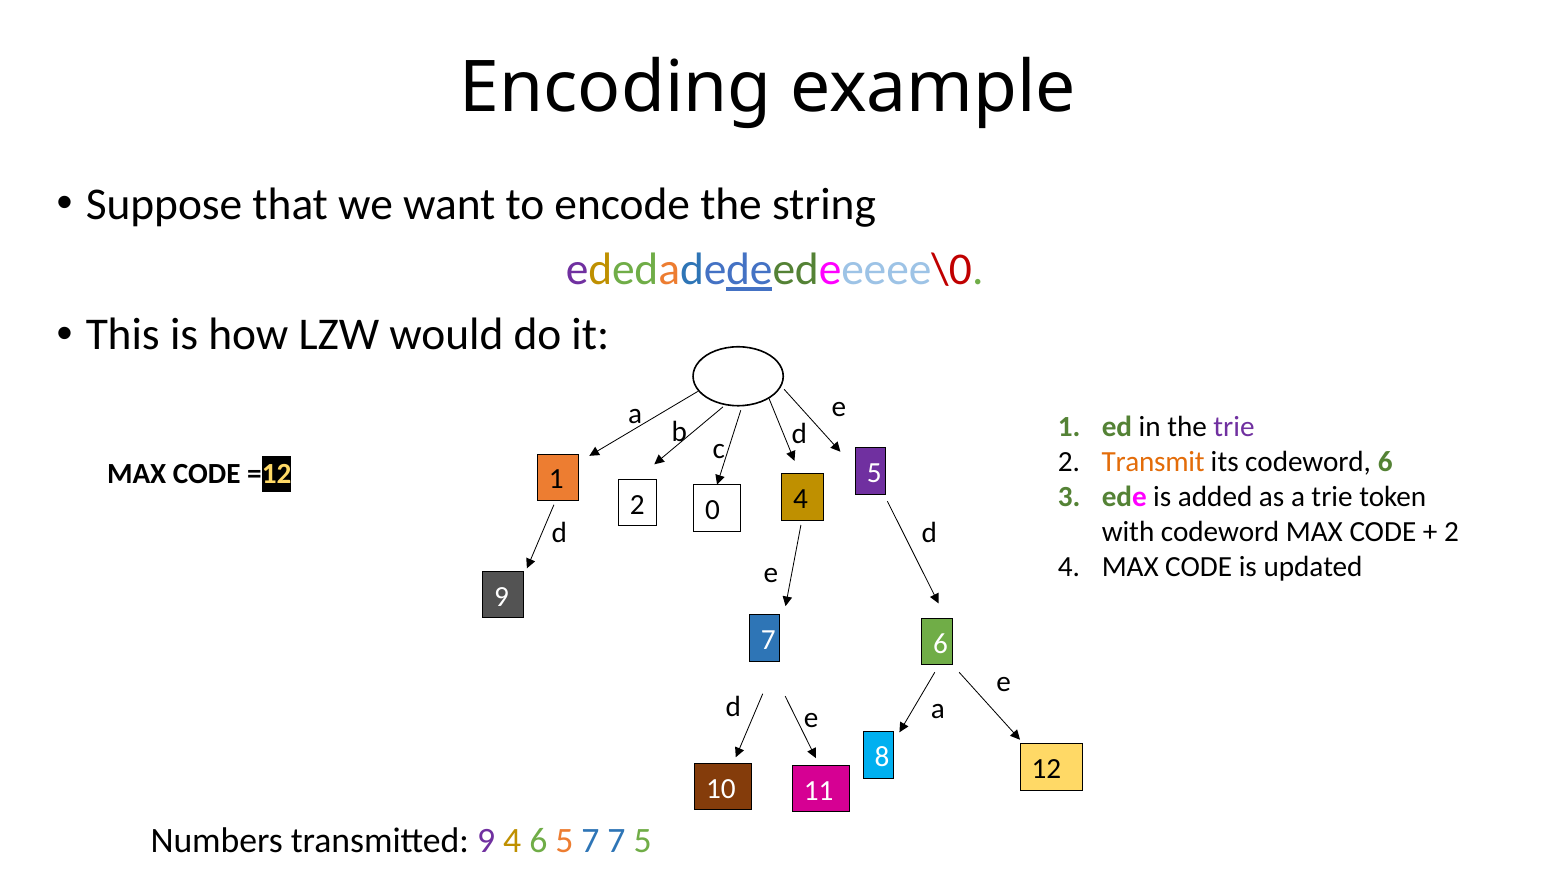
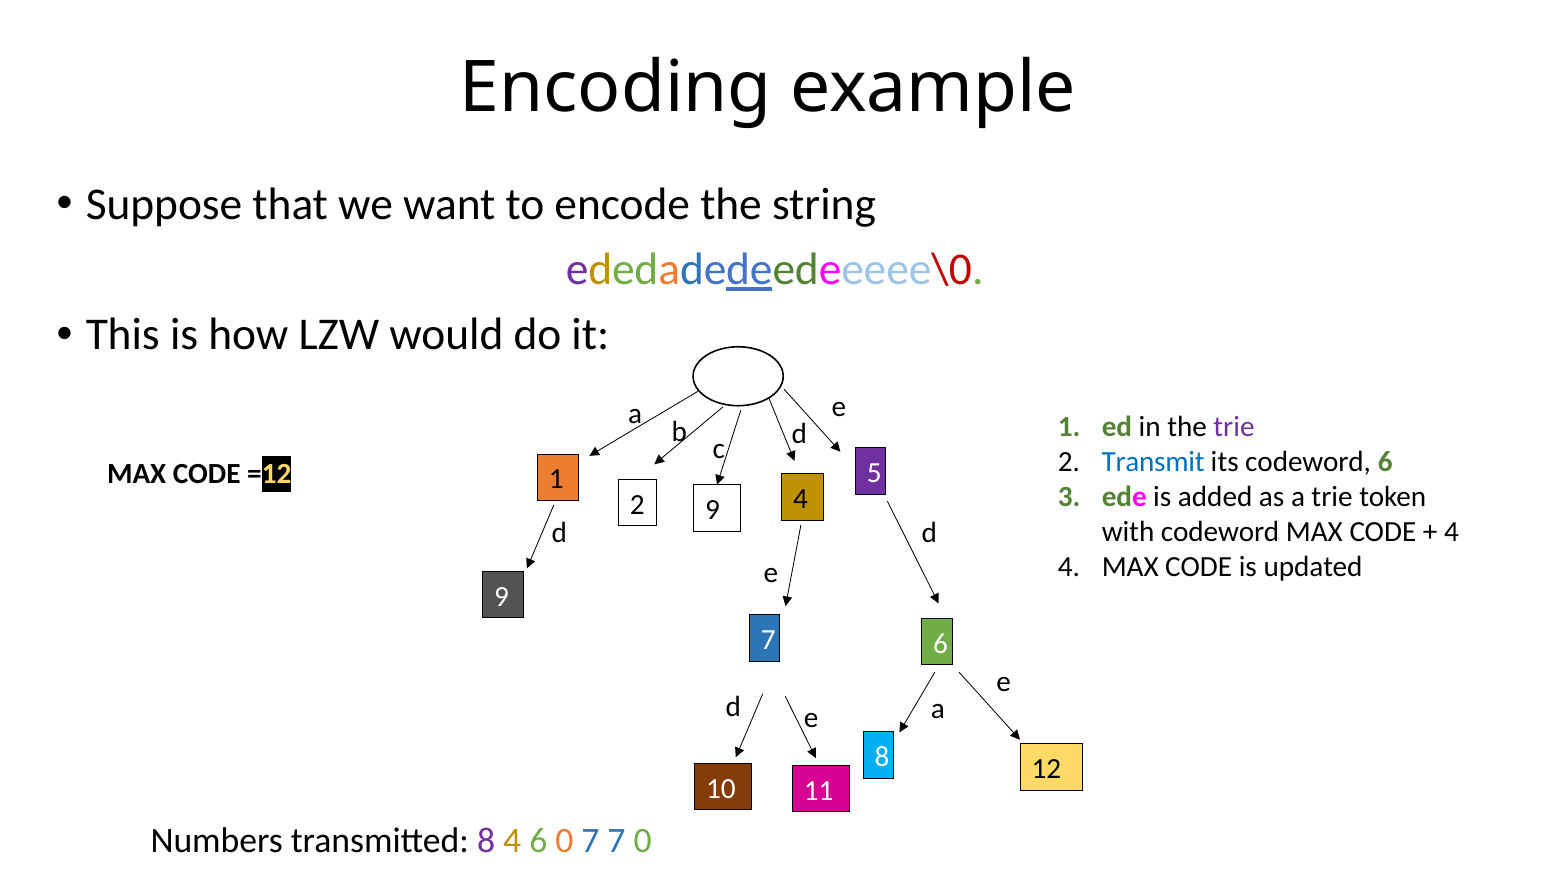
Transmit colour: orange -> blue
2 0: 0 -> 9
2 at (1451, 532): 2 -> 4
transmitted 9: 9 -> 8
6 5: 5 -> 0
7 5: 5 -> 0
